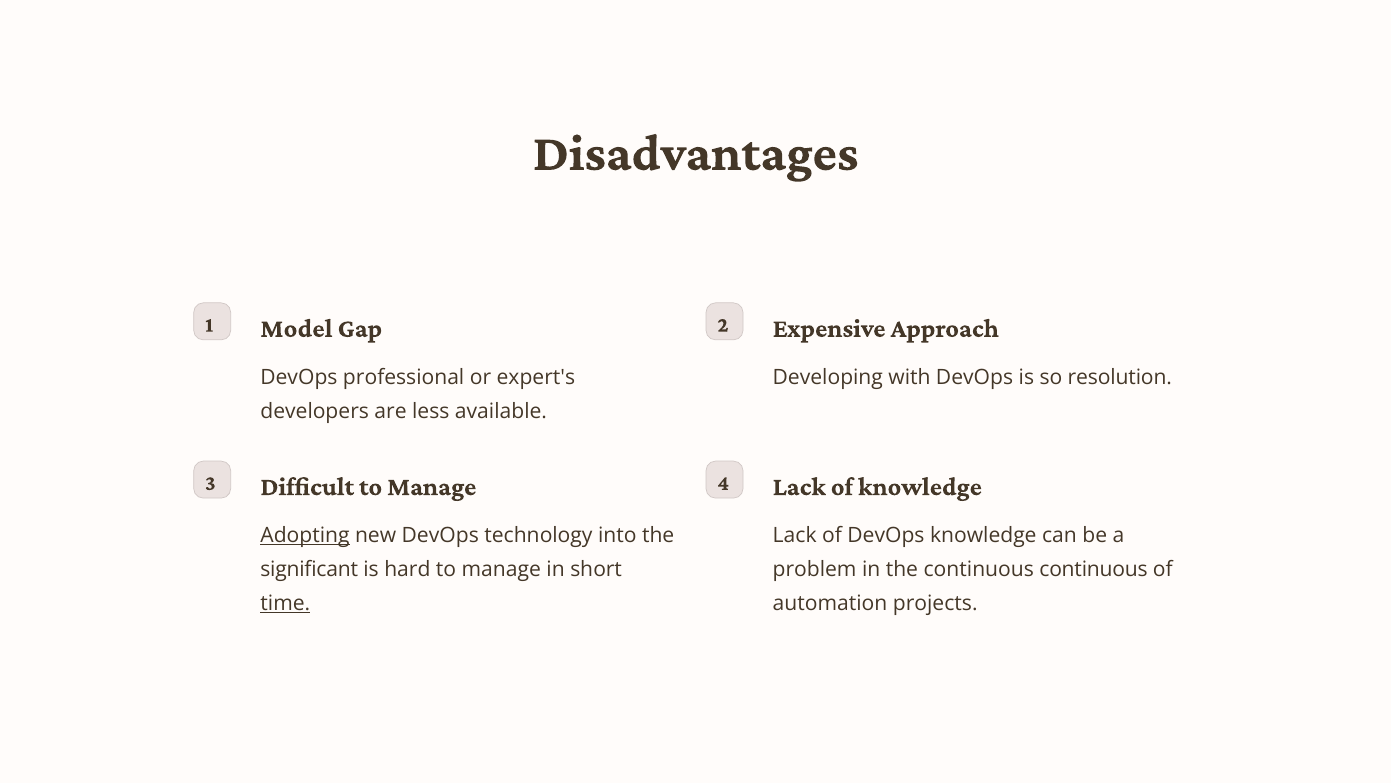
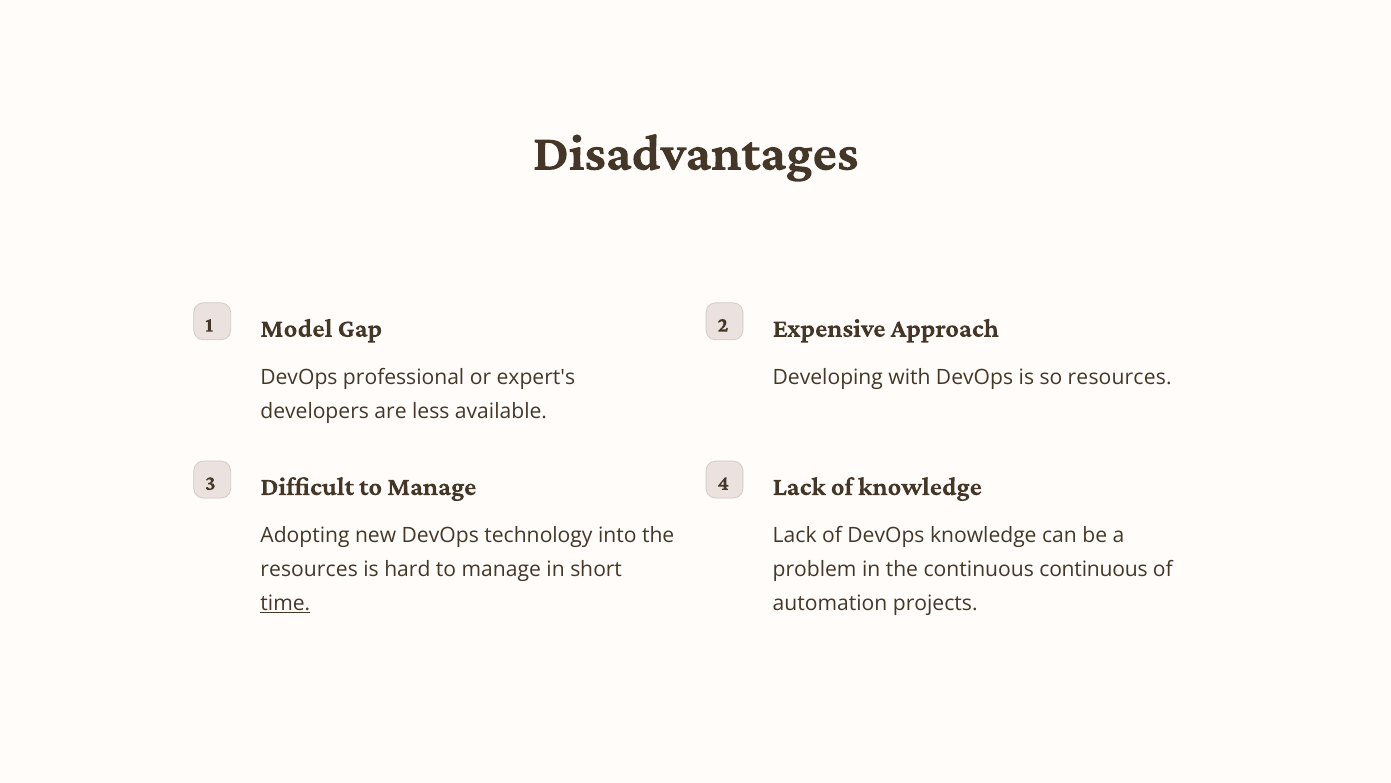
so resolution: resolution -> resources
Adopting underline: present -> none
significant at (309, 569): significant -> resources
